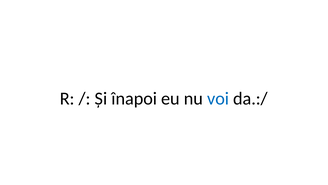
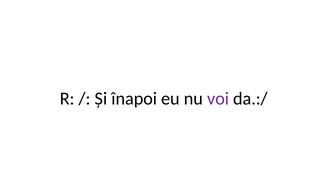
voi colour: blue -> purple
